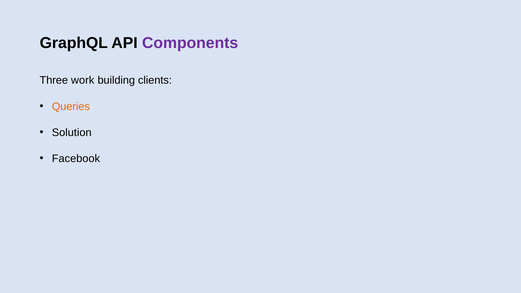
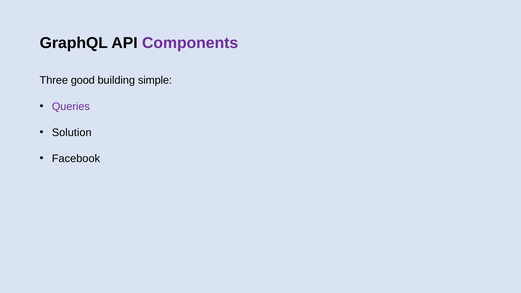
work: work -> good
clients: clients -> simple
Queries colour: orange -> purple
